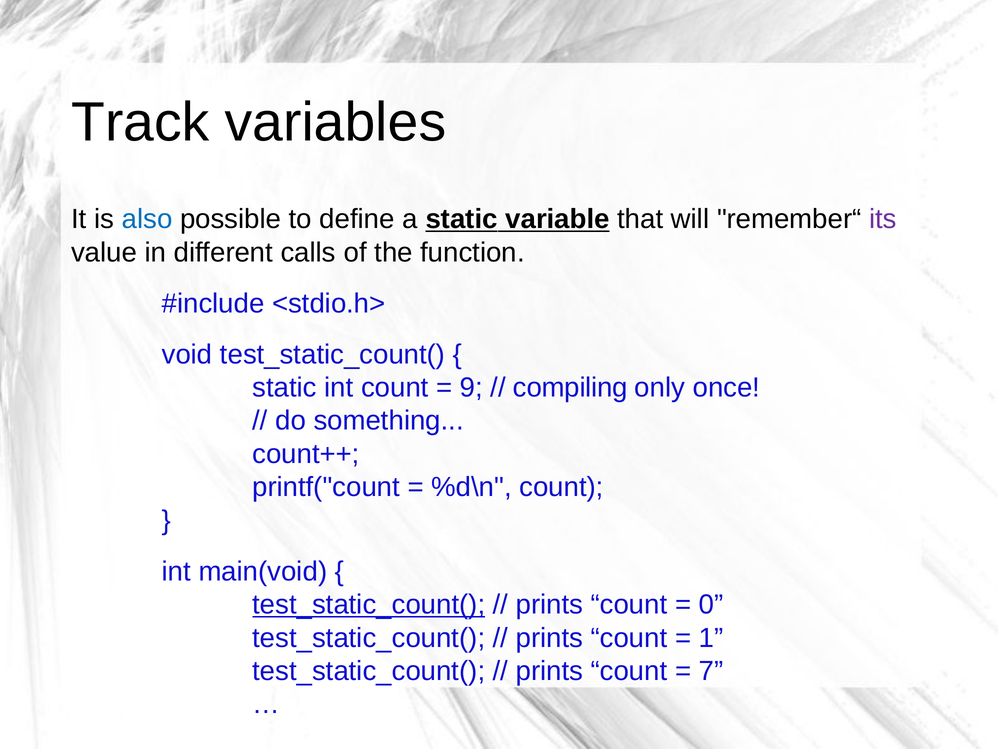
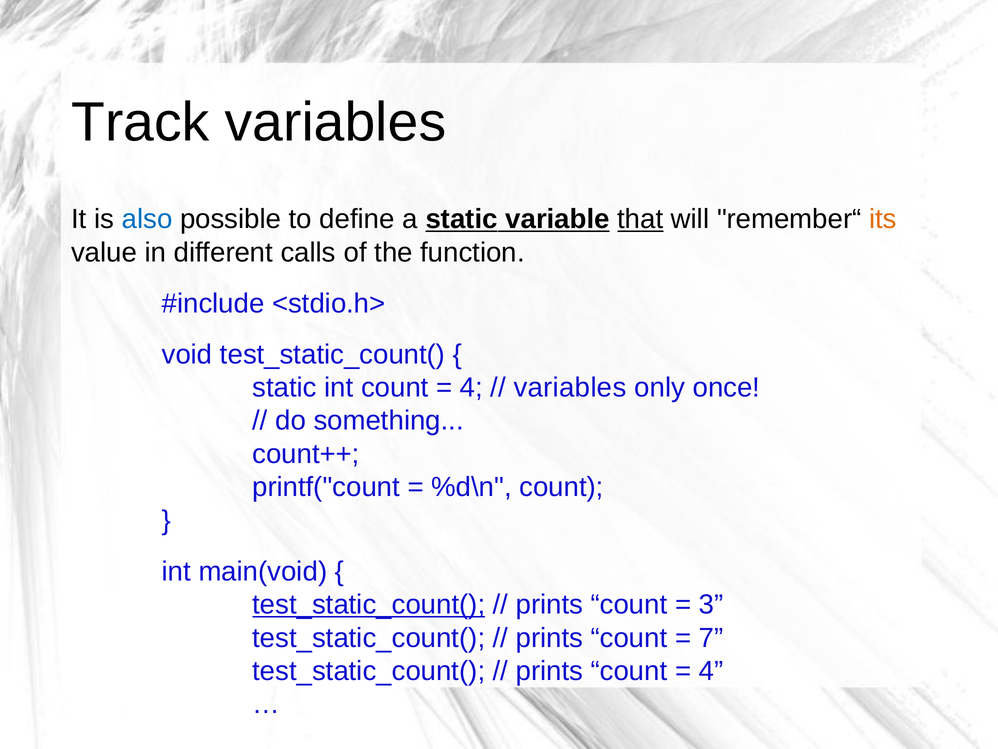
that underline: none -> present
its colour: purple -> orange
9 at (471, 387): 9 -> 4
compiling at (570, 387): compiling -> variables
0: 0 -> 3
1: 1 -> 7
7 at (711, 671): 7 -> 4
